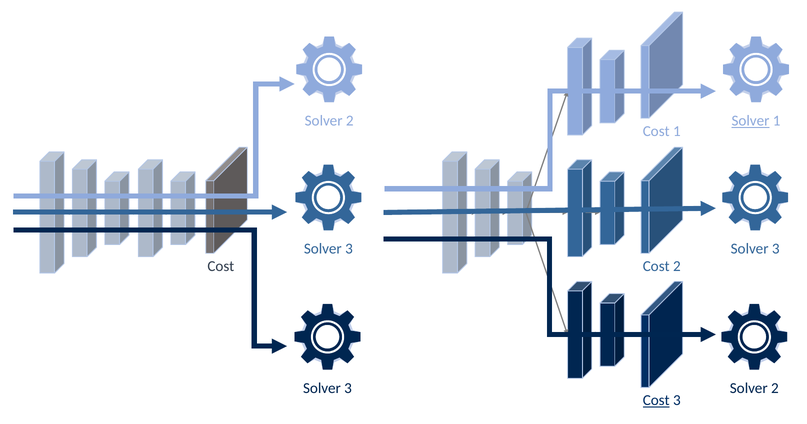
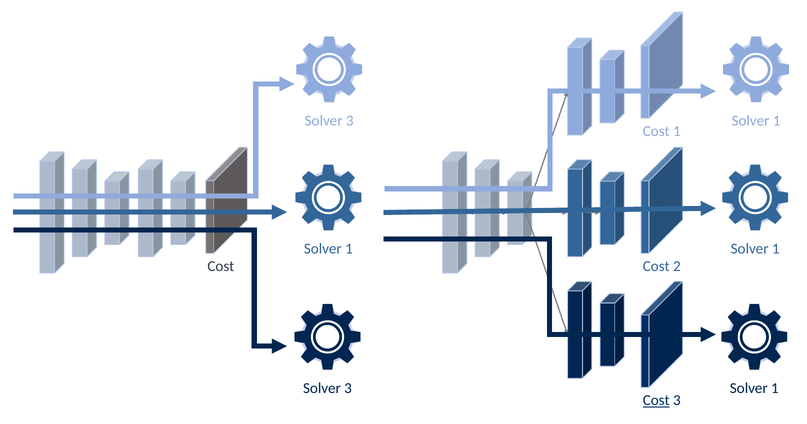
2 at (350, 121): 2 -> 3
Solver at (750, 121) underline: present -> none
3 at (349, 249): 3 -> 1
3 at (776, 249): 3 -> 1
2 at (775, 388): 2 -> 1
